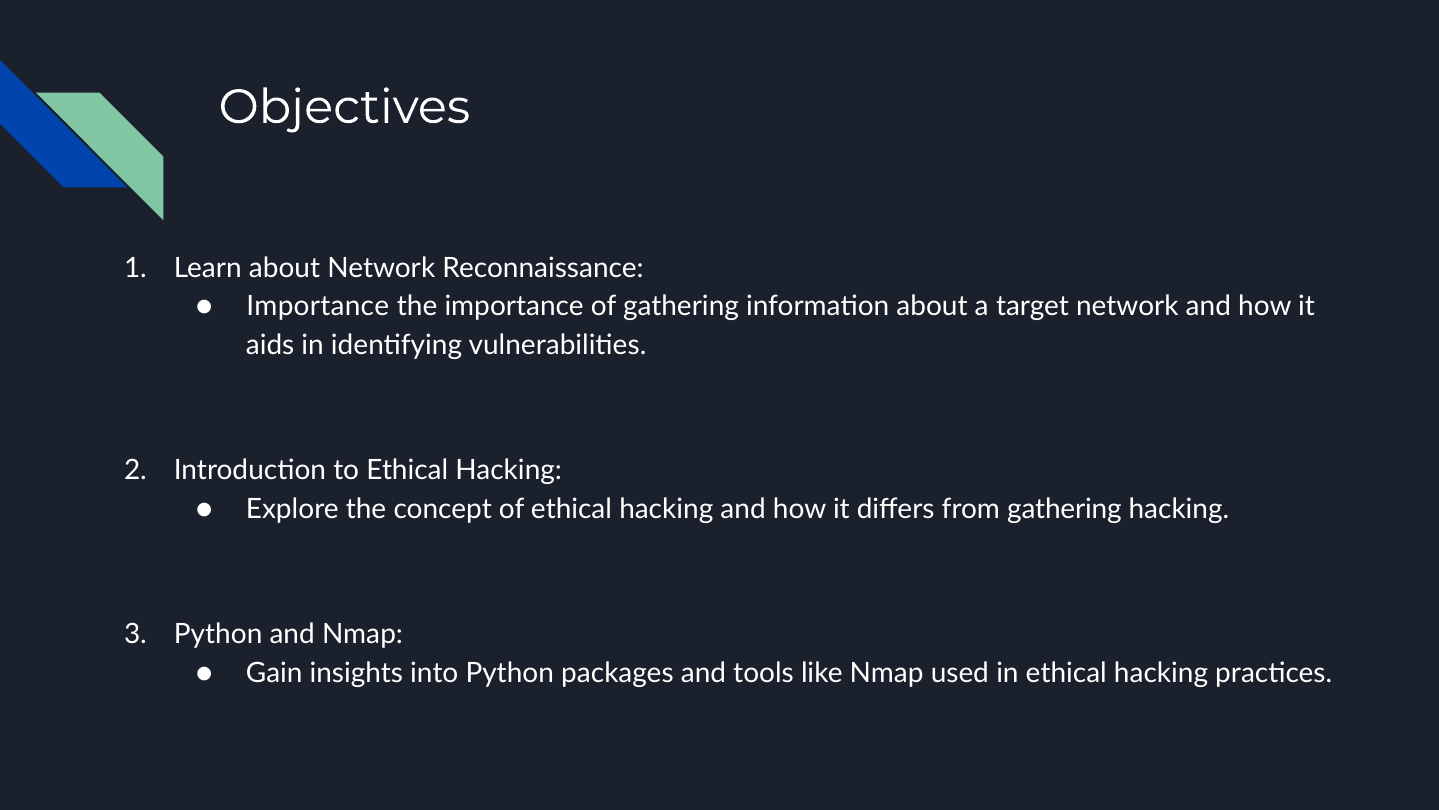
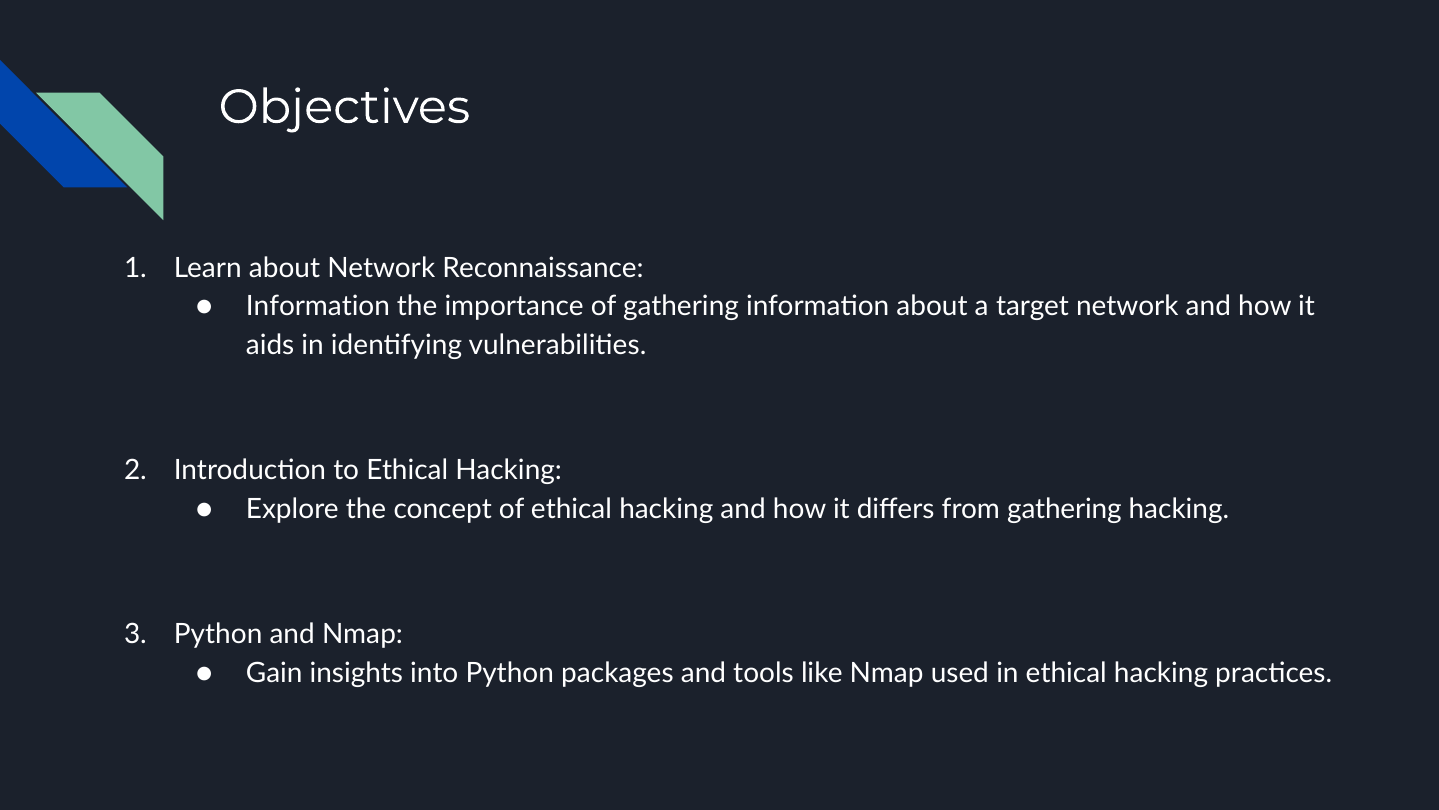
Importance at (318, 307): Importance -> Information
